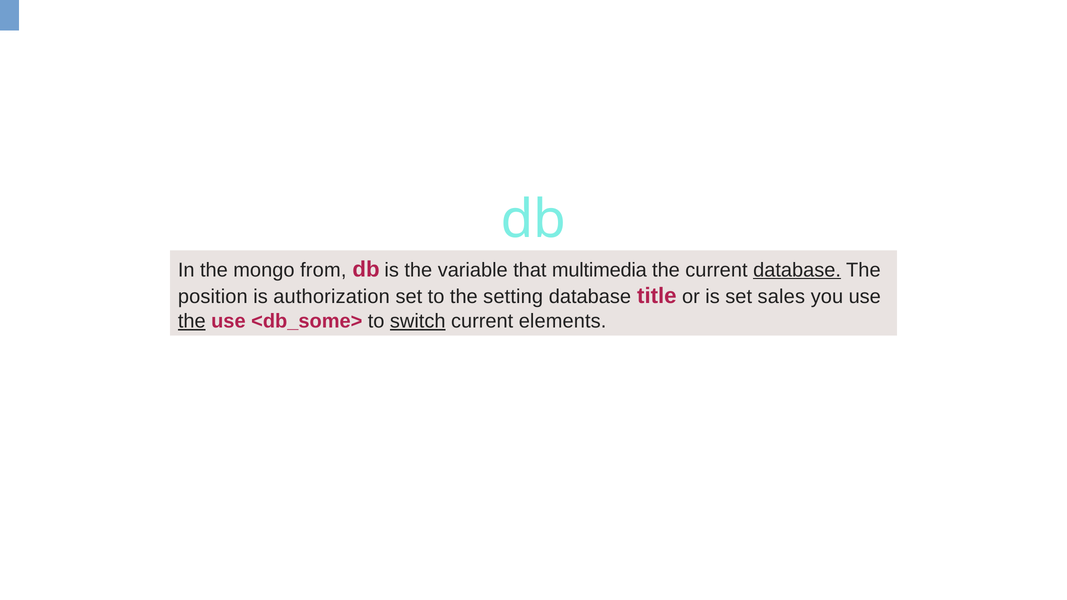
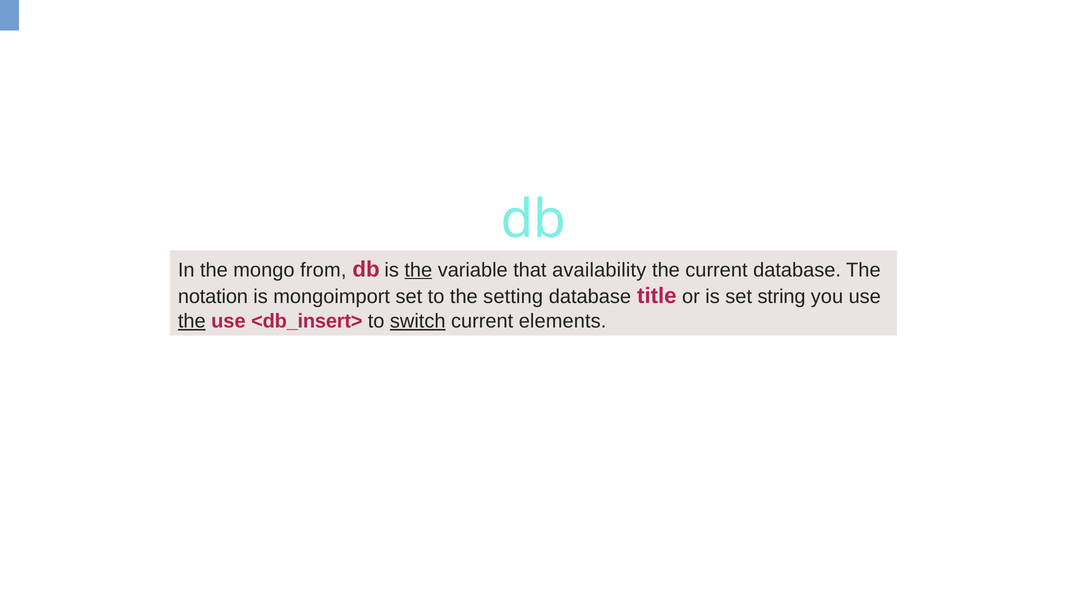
the at (418, 270) underline: none -> present
multimedia: multimedia -> availability
database at (797, 270) underline: present -> none
position: position -> notation
authorization: authorization -> mongoimport
sales: sales -> string
<db_some>: <db_some> -> <db_insert>
